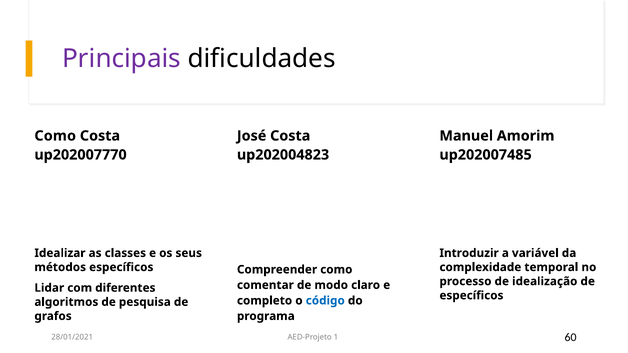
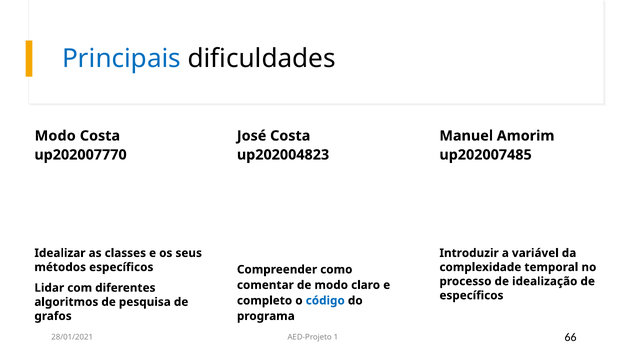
Principais colour: purple -> blue
Como at (55, 136): Como -> Modo
60: 60 -> 66
